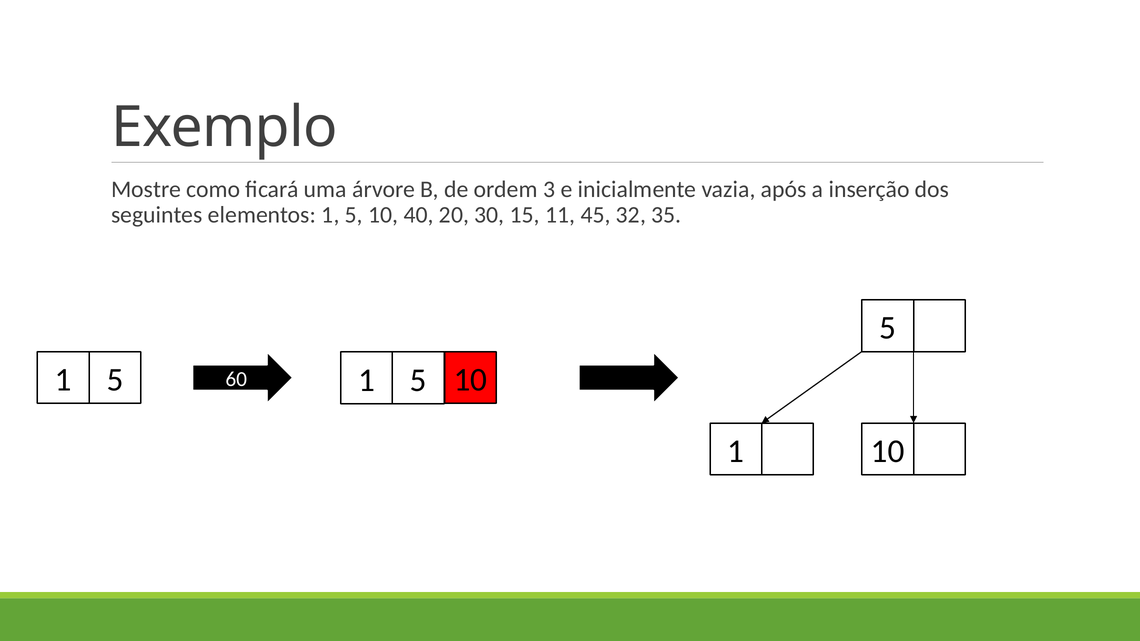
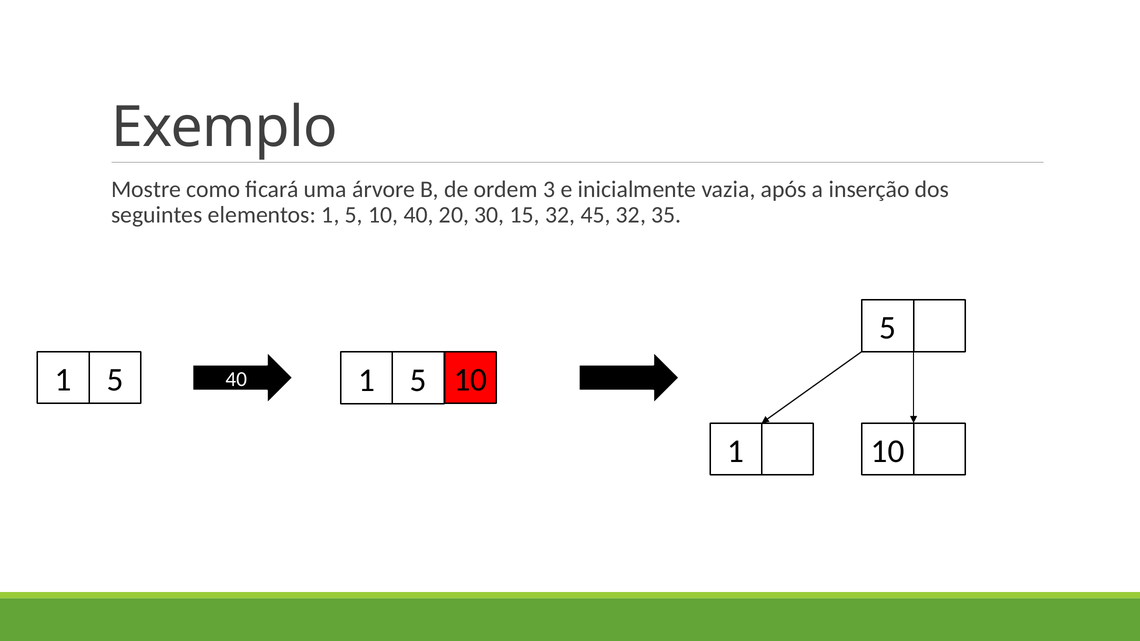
15 11: 11 -> 32
5 60: 60 -> 40
